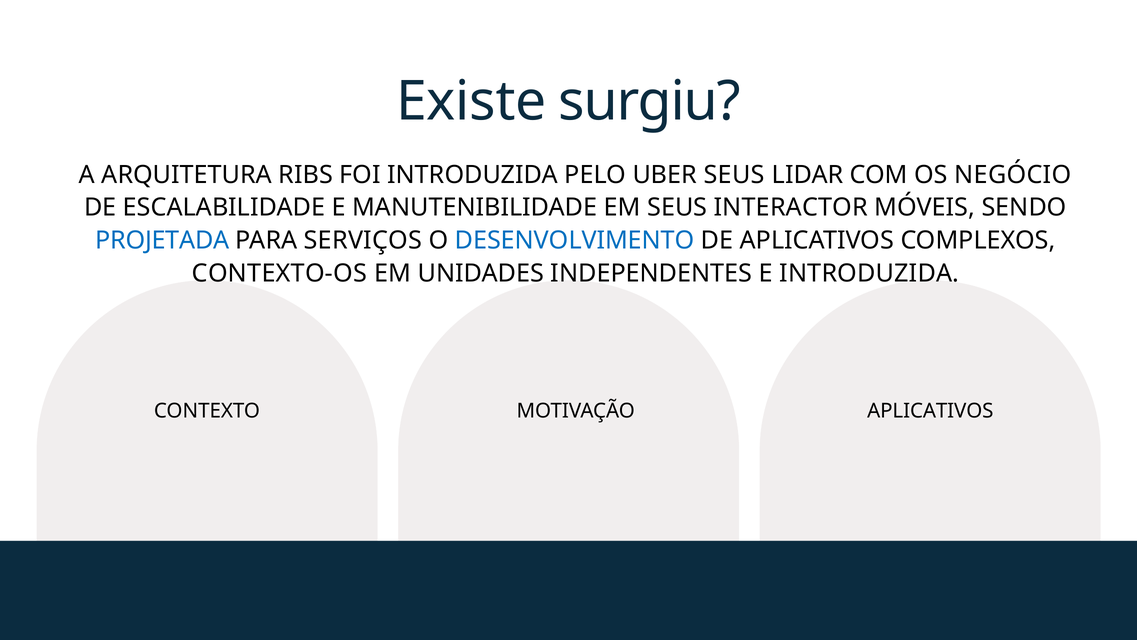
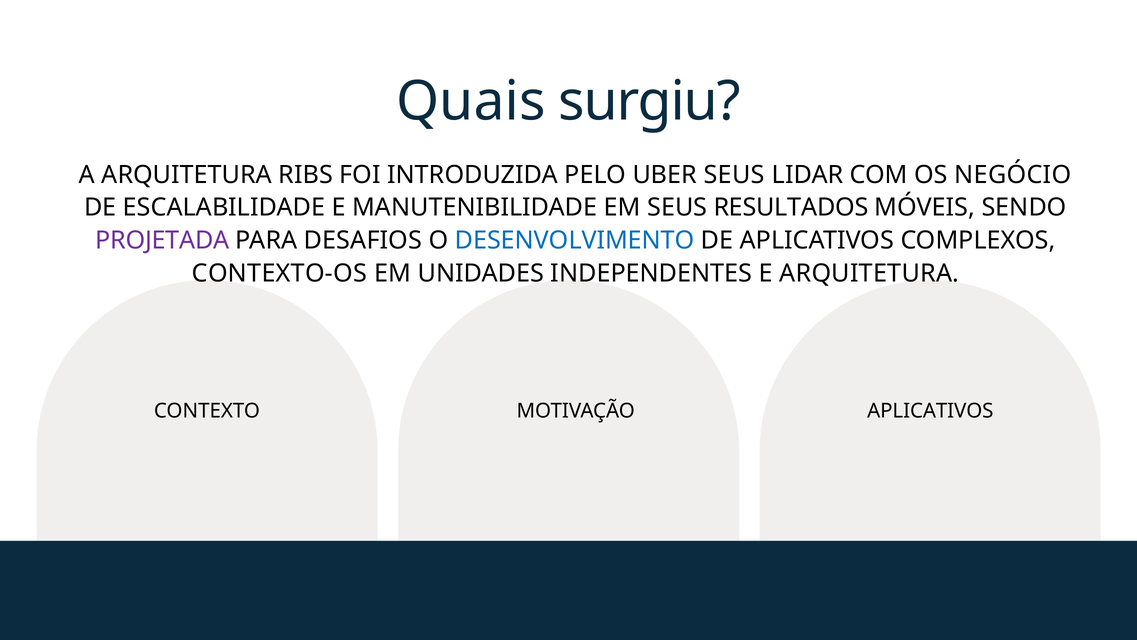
Existe: Existe -> Quais
INTERACTOR: INTERACTOR -> RESULTADOS
PROJETADA colour: blue -> purple
SERVIÇOS: SERVIÇOS -> DESAFIOS
E INTRODUZIDA: INTRODUZIDA -> ARQUITETURA
